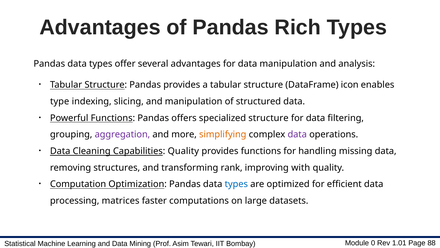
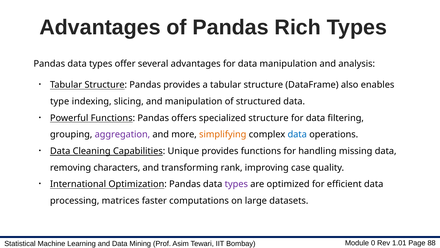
icon: icon -> also
data at (297, 134) colour: purple -> blue
Capabilities Quality: Quality -> Unique
structures: structures -> characters
with: with -> case
Computation: Computation -> International
types at (236, 184) colour: blue -> purple
